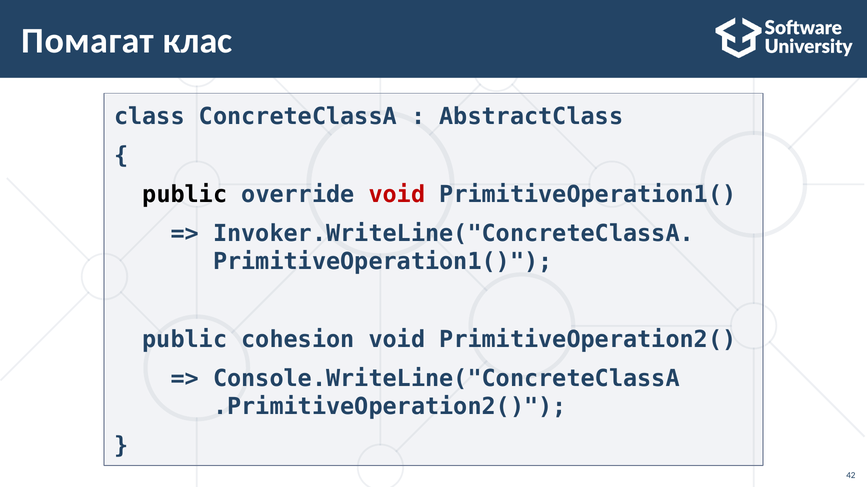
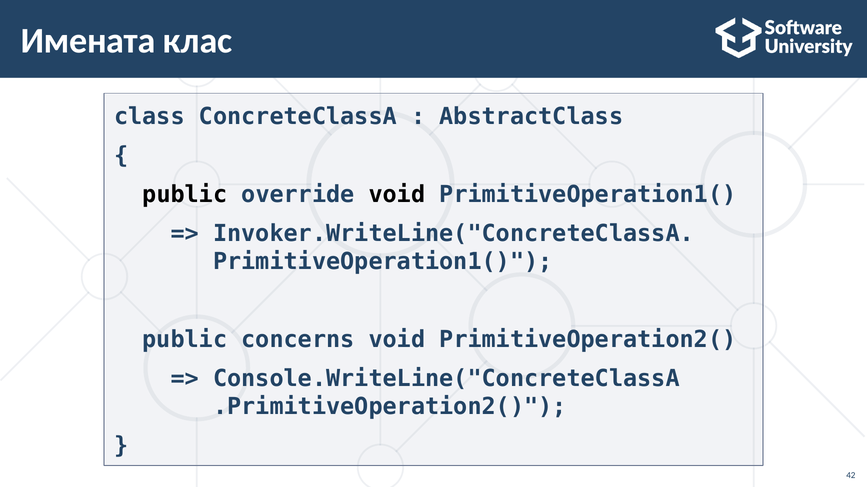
Помагат: Помагат -> Имената
void at (397, 195) colour: red -> black
cohesion: cohesion -> concerns
